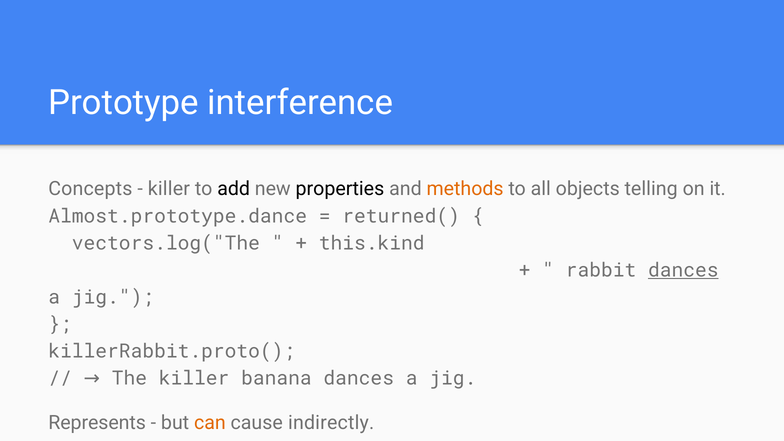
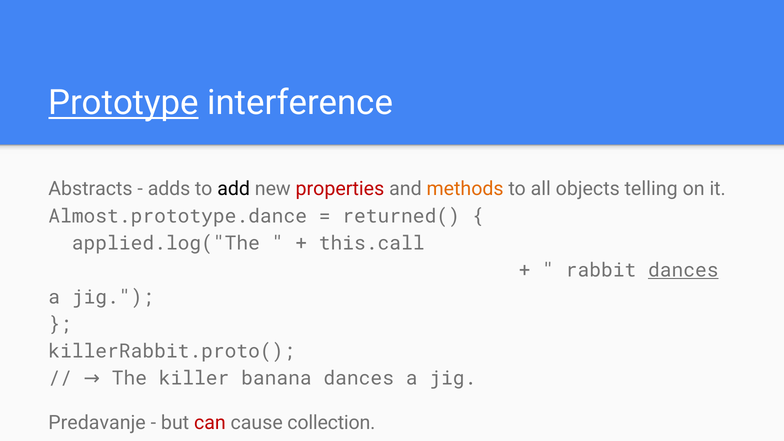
Prototype underline: none -> present
Concepts: Concepts -> Abstracts
killer at (169, 189): killer -> adds
properties colour: black -> red
vectors.log("The: vectors.log("The -> applied.log("The
this.kind: this.kind -> this.call
Represents: Represents -> Predavanje
can colour: orange -> red
indirectly: indirectly -> collection
